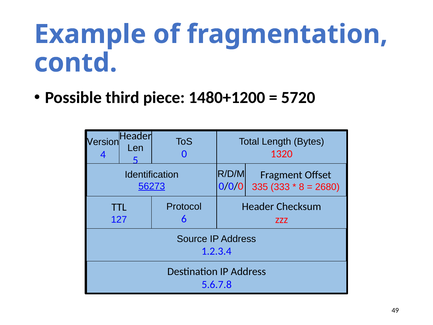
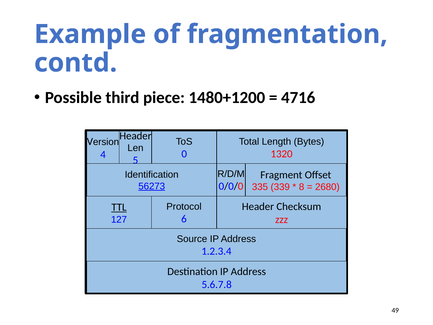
5720: 5720 -> 4716
333: 333 -> 339
TTL underline: none -> present
